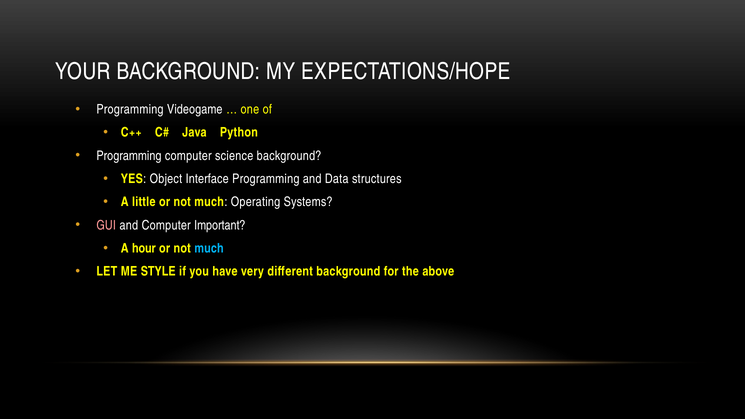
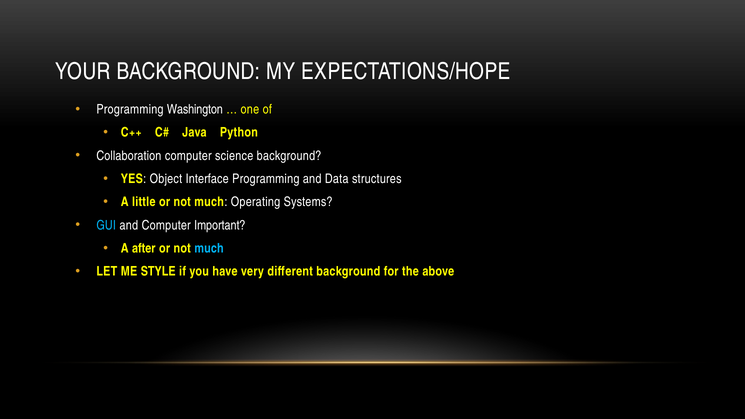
Videogame: Videogame -> Washington
Programming at (129, 156): Programming -> Collaboration
GUI colour: pink -> light blue
hour: hour -> after
